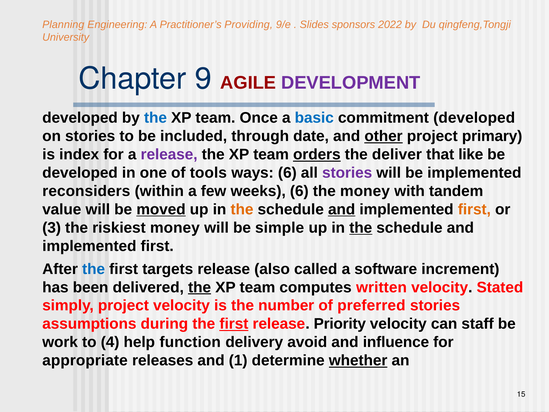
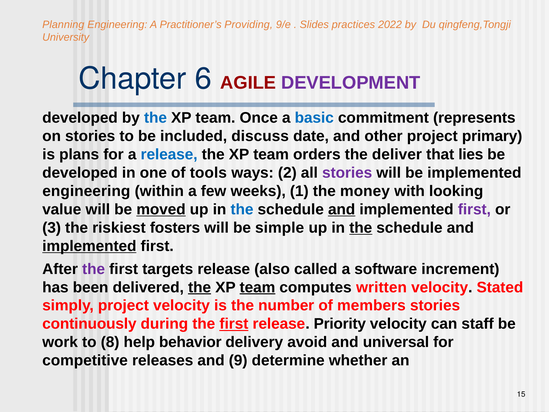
sponsors: sponsors -> practices
9: 9 -> 6
commitment developed: developed -> represents
through: through -> discuss
other underline: present -> none
index: index -> plans
release at (169, 154) colour: purple -> blue
orders underline: present -> none
like: like -> lies
ways 6: 6 -> 2
reconsiders at (86, 191): reconsiders -> engineering
weeks 6: 6 -> 1
tandem: tandem -> looking
the at (242, 209) colour: orange -> blue
first at (474, 209) colour: orange -> purple
riskiest money: money -> fosters
implemented at (89, 246) underline: none -> present
the at (94, 269) colour: blue -> purple
team at (257, 287) underline: none -> present
preferred: preferred -> members
assumptions: assumptions -> continuously
4: 4 -> 8
function: function -> behavior
influence: influence -> universal
appropriate: appropriate -> competitive
1: 1 -> 9
whether underline: present -> none
